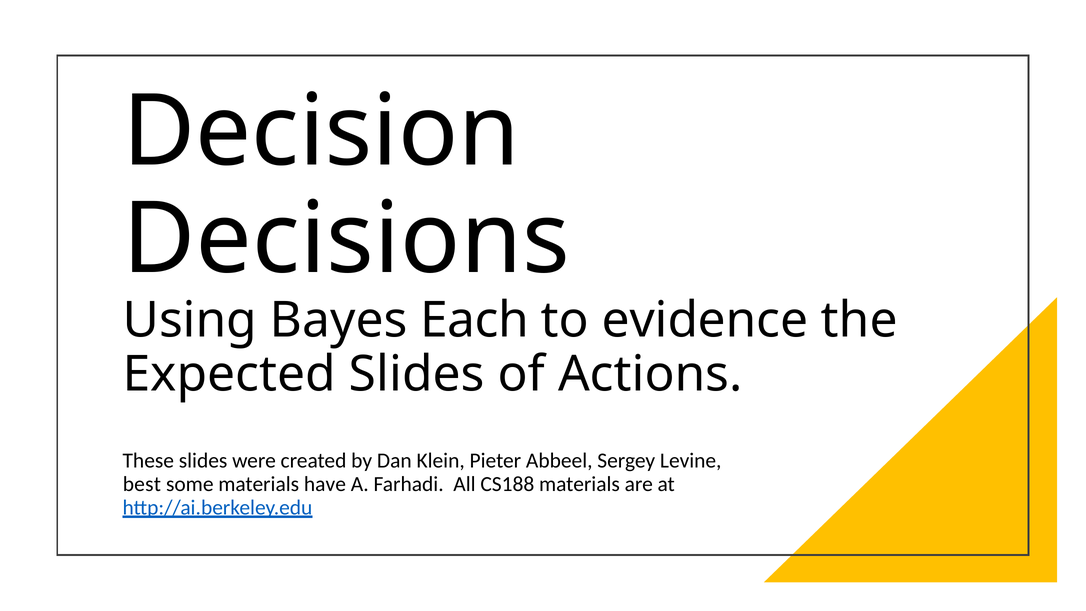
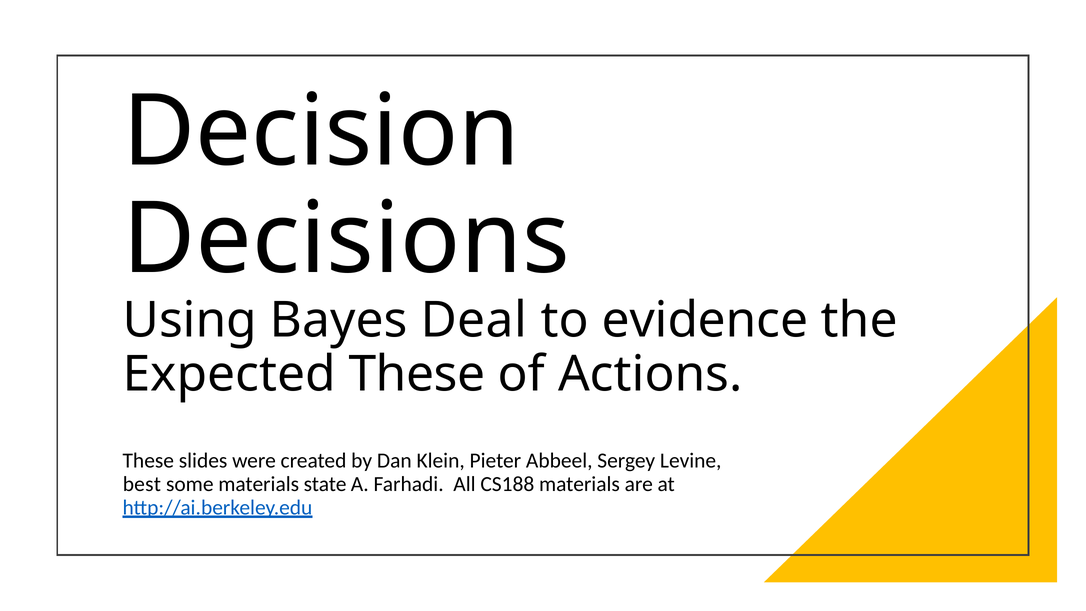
Each: Each -> Deal
Expected Slides: Slides -> These
have: have -> state
